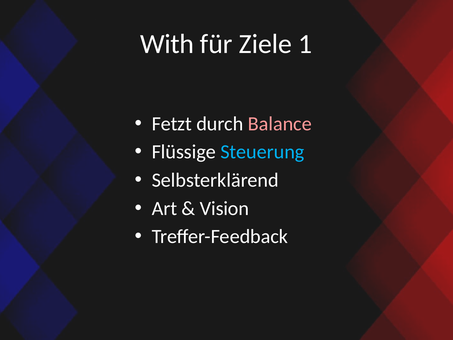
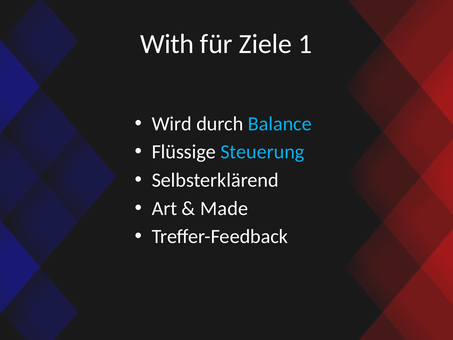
Fetzt: Fetzt -> Wird
Balance colour: pink -> light blue
Vision: Vision -> Made
